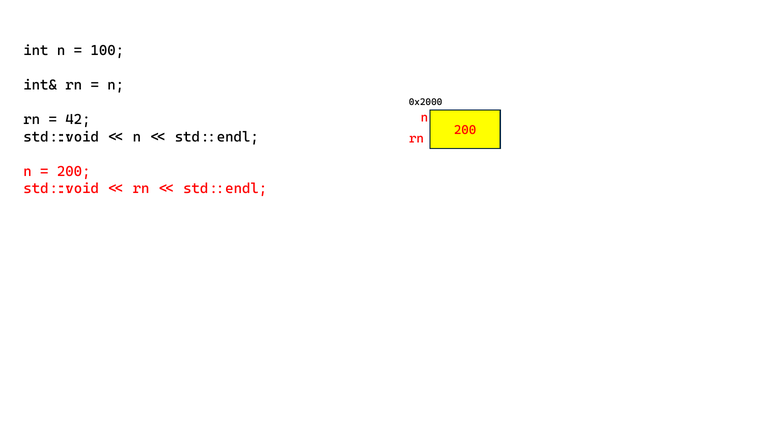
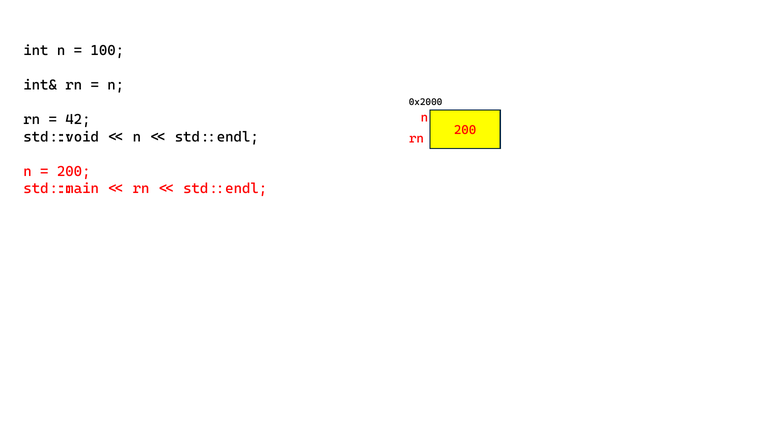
std::void at (61, 189): std::void -> std::main
